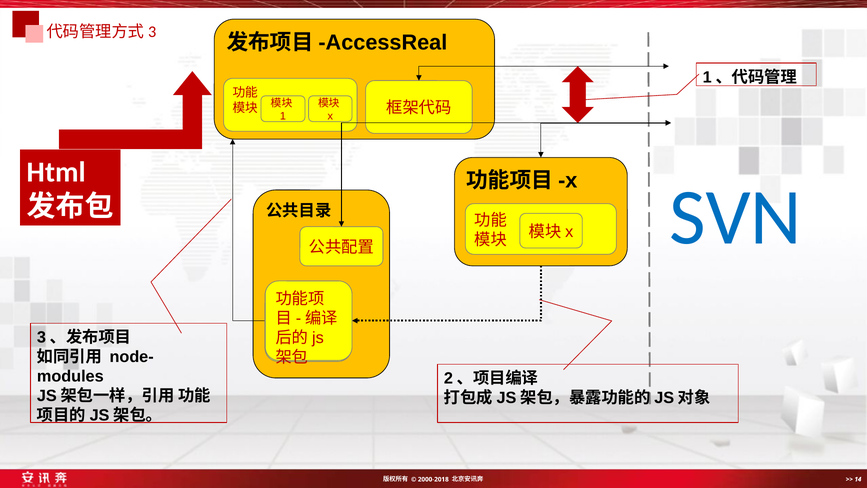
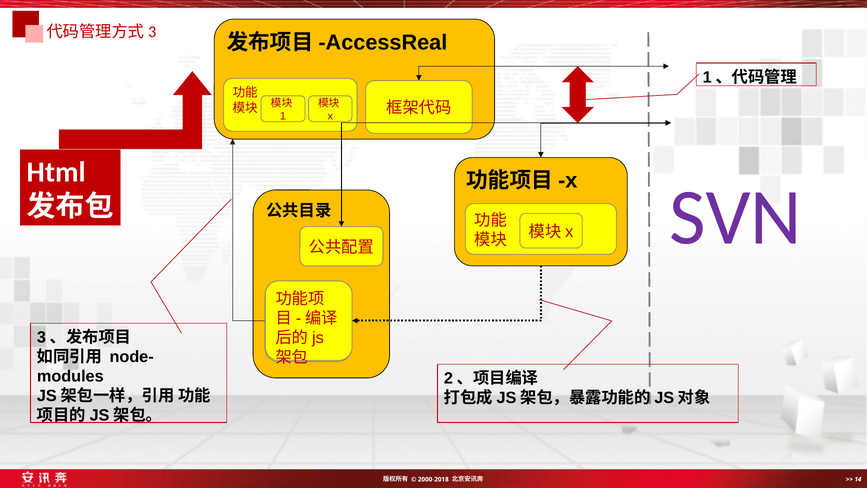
SVN colour: blue -> purple
